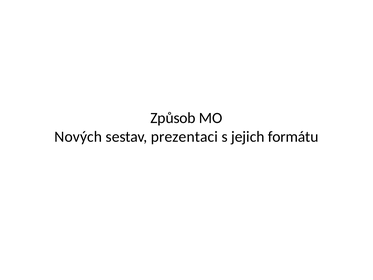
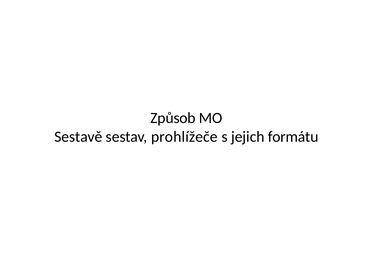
Nových: Nových -> Sestavě
prezentaci: prezentaci -> prohlížeče
